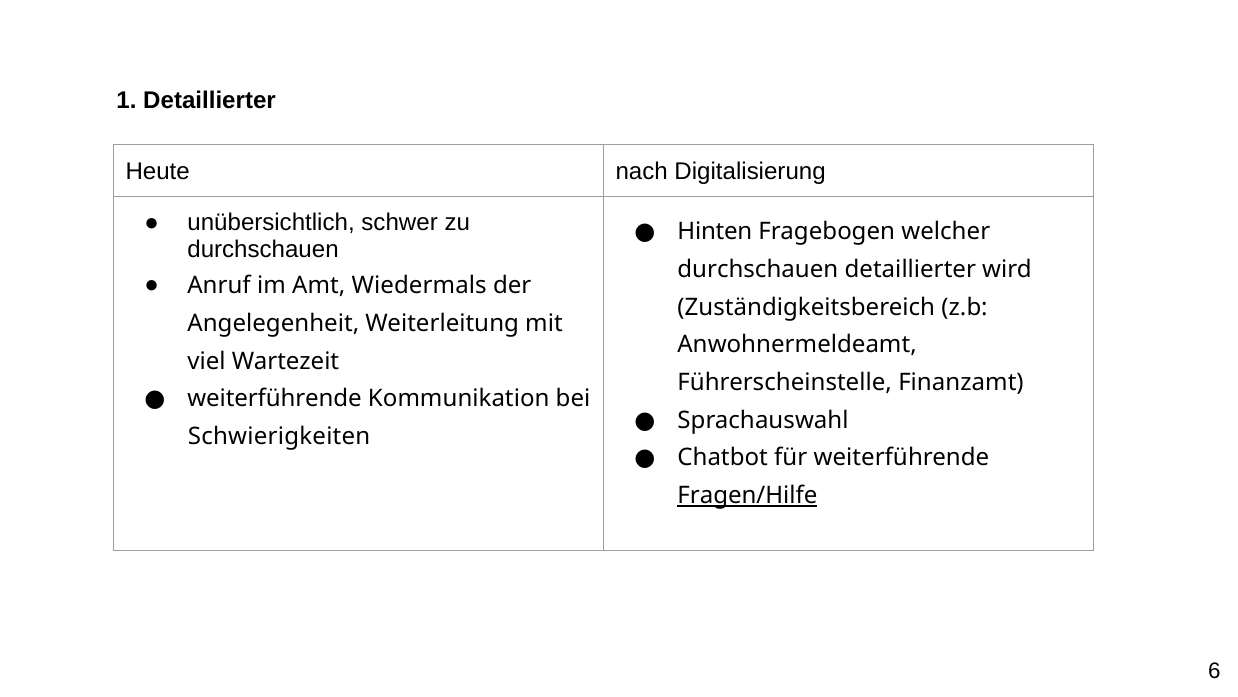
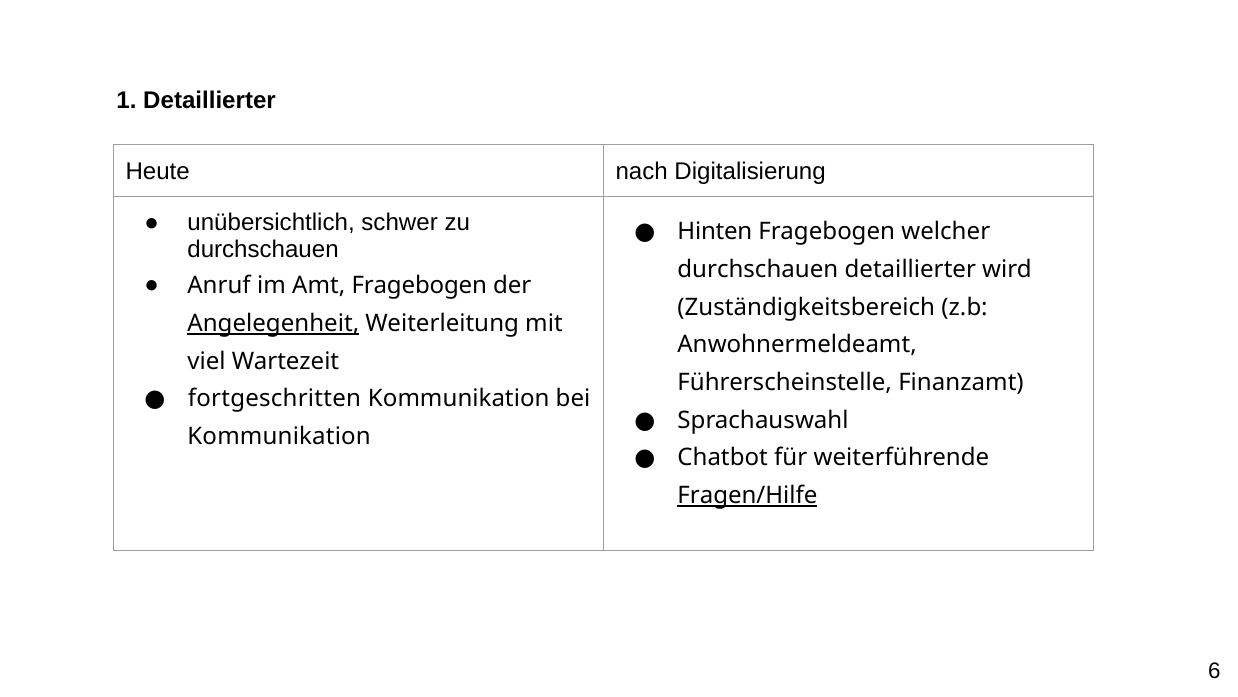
Amt Wiedermals: Wiedermals -> Fragebogen
Angelegenheit underline: none -> present
weiterführende at (275, 399): weiterführende -> fortgeschritten
Schwierigkeiten at (279, 436): Schwierigkeiten -> Kommunikation
